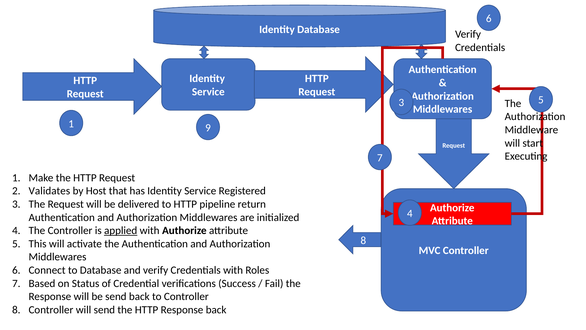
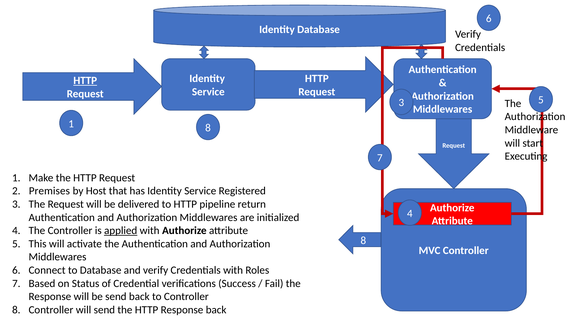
HTTP at (85, 81) underline: none -> present
1 9: 9 -> 8
Validates: Validates -> Premises
